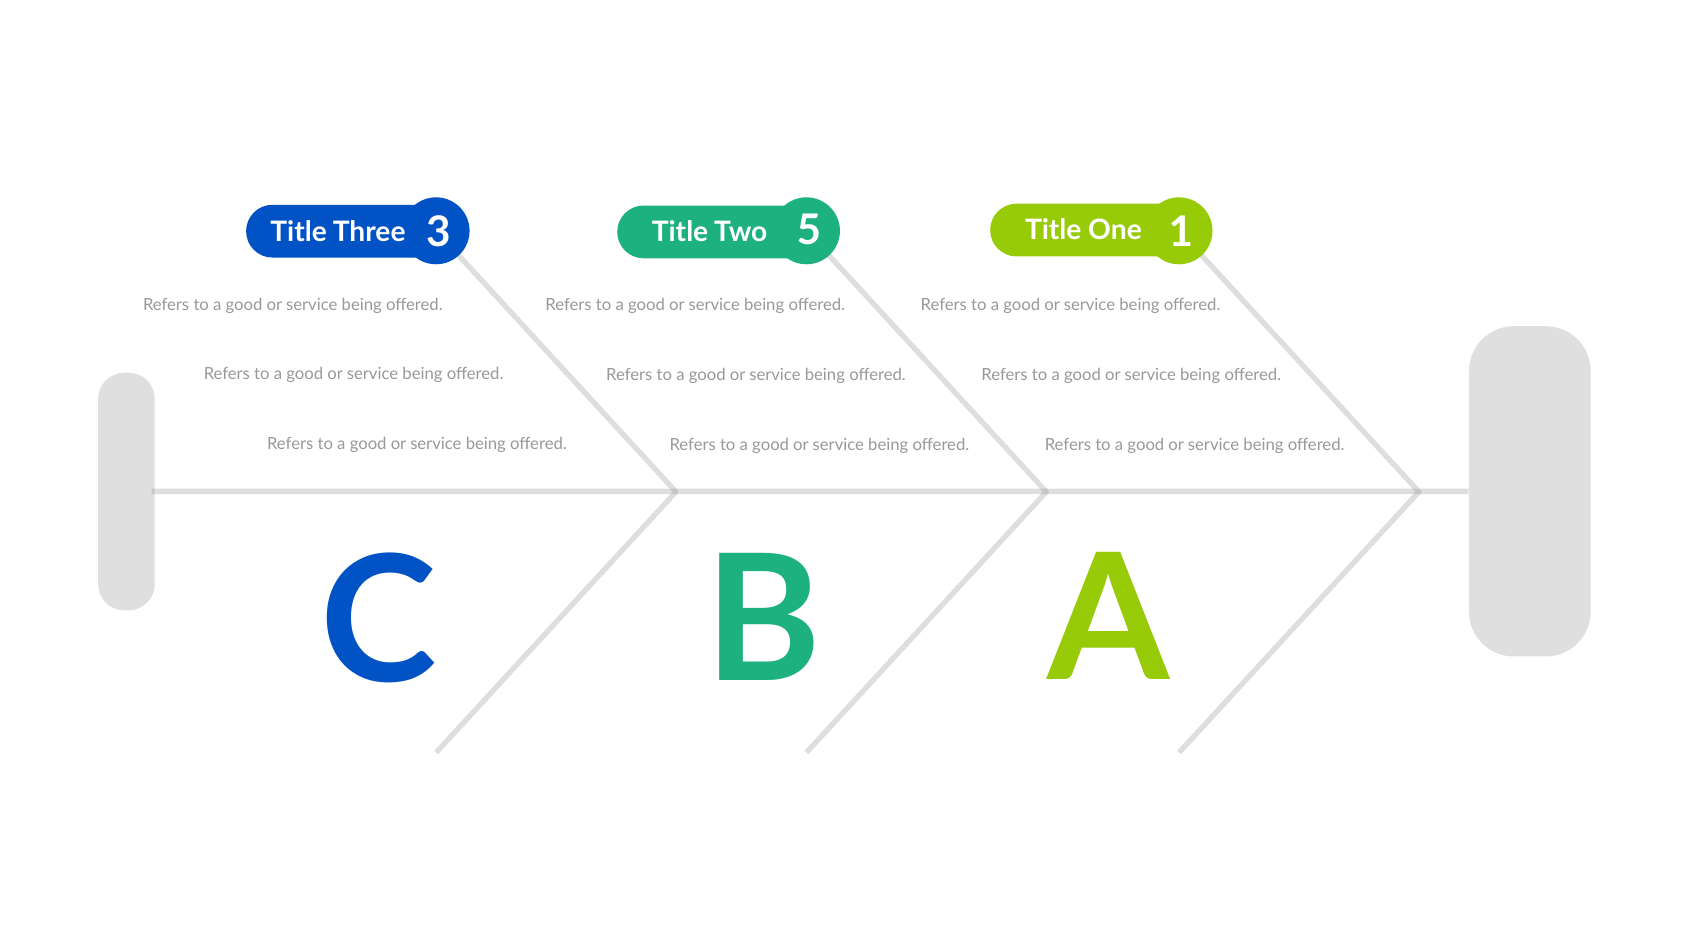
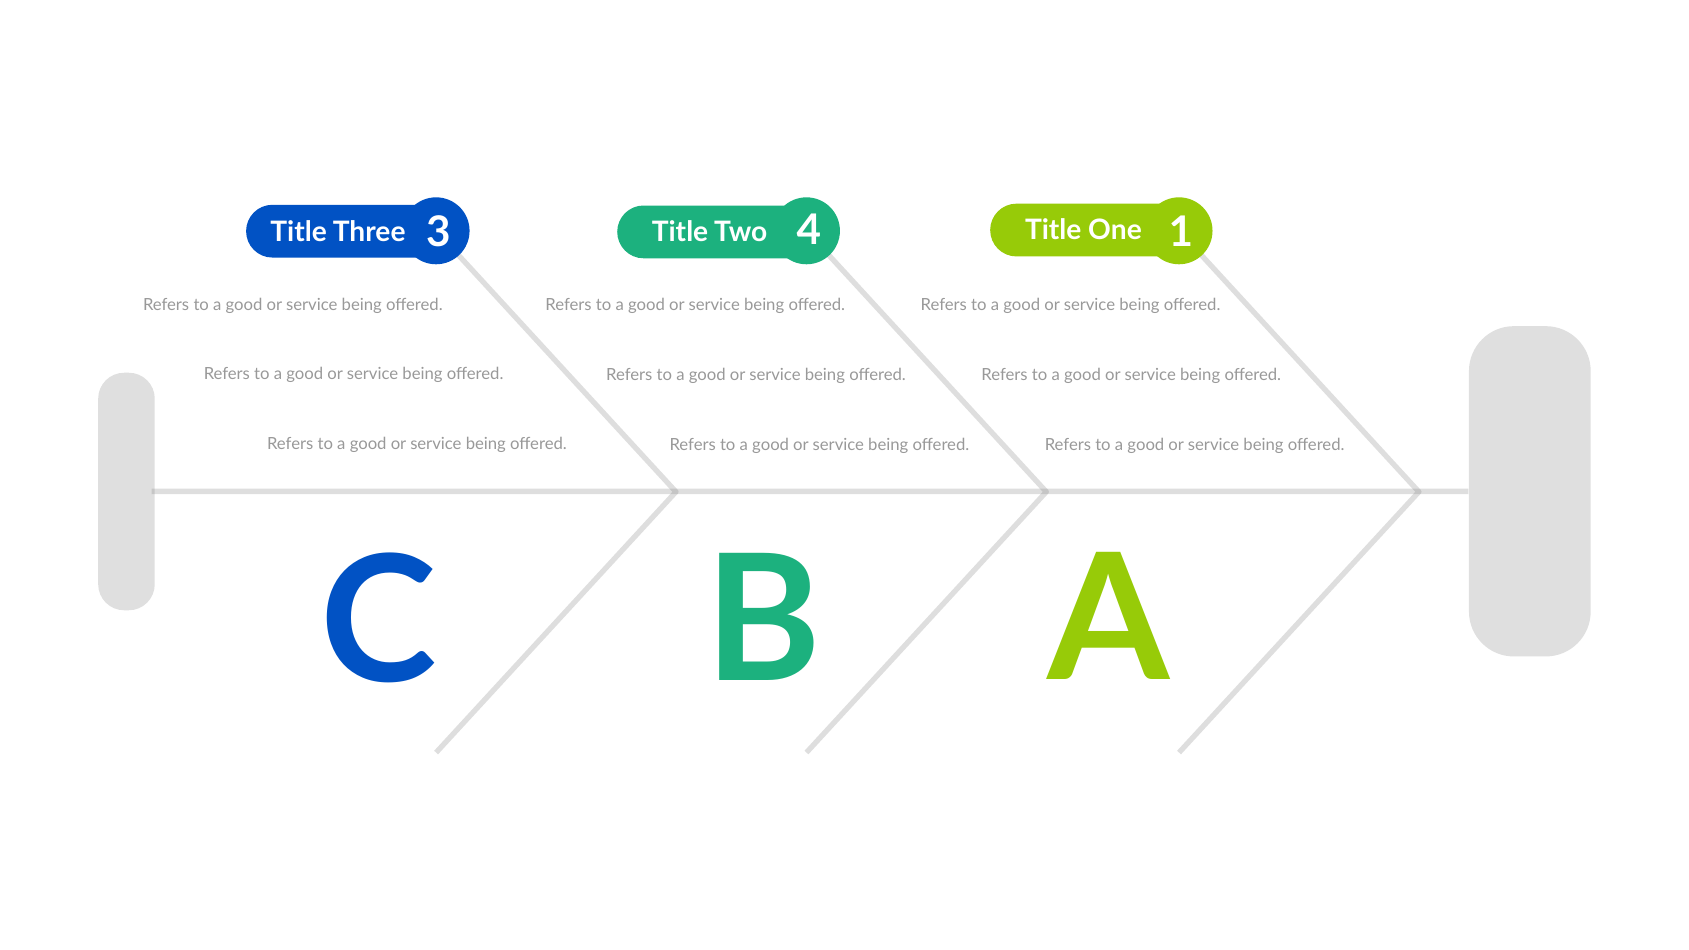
5: 5 -> 4
